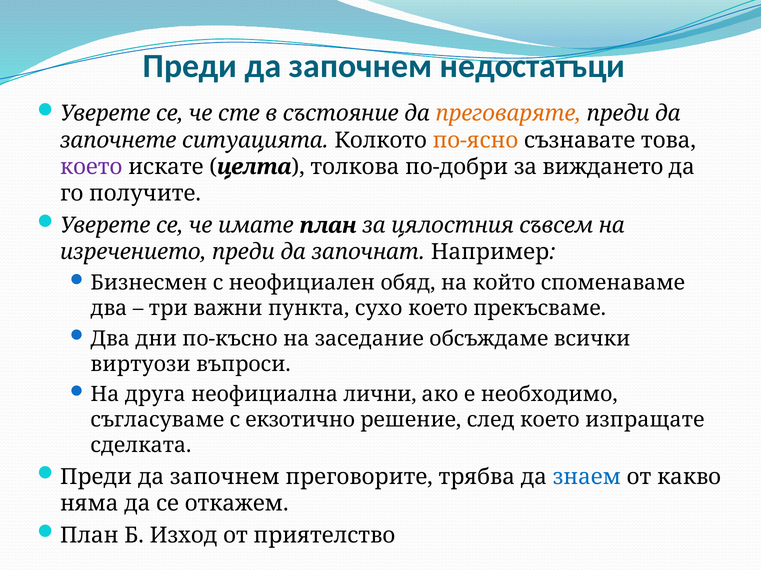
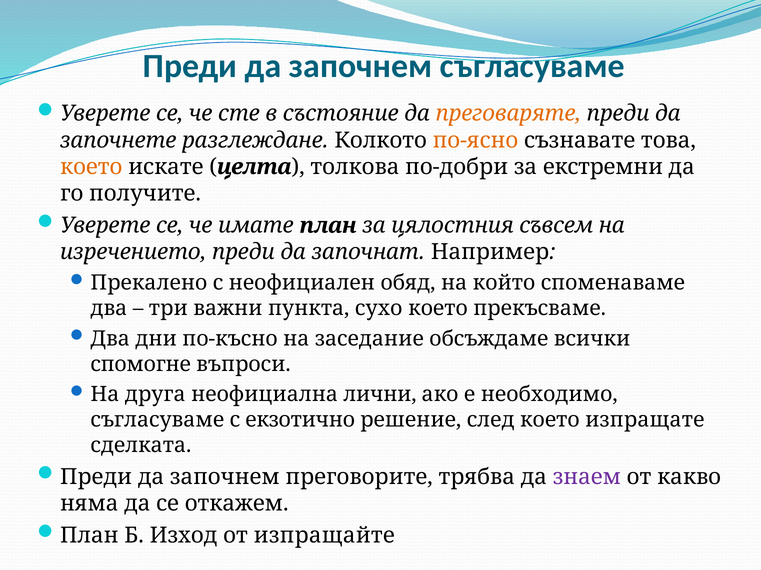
започнем недостатъци: недостатъци -> съгласуваме
ситуацията: ситуацията -> разглеждане
което at (91, 167) colour: purple -> orange
виждането: виждането -> екстремни
Бизнесмен: Бизнесмен -> Прекалено
виртуози: виртуози -> спомогне
знаем colour: blue -> purple
приятелство: приятелство -> изпращайте
